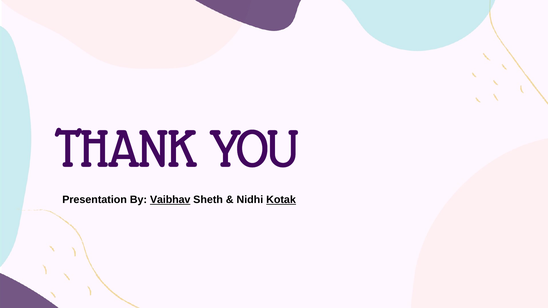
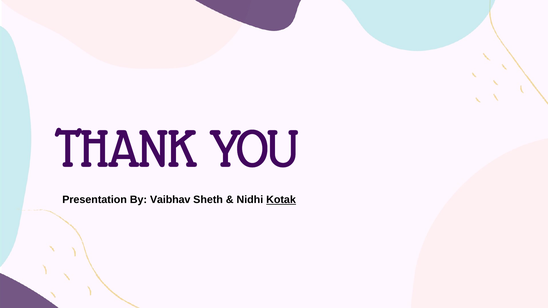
Vaibhav underline: present -> none
